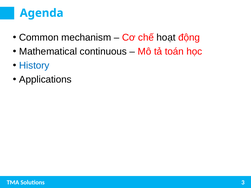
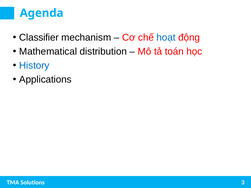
Common: Common -> Classifier
hoạt colour: black -> blue
continuous: continuous -> distribution
